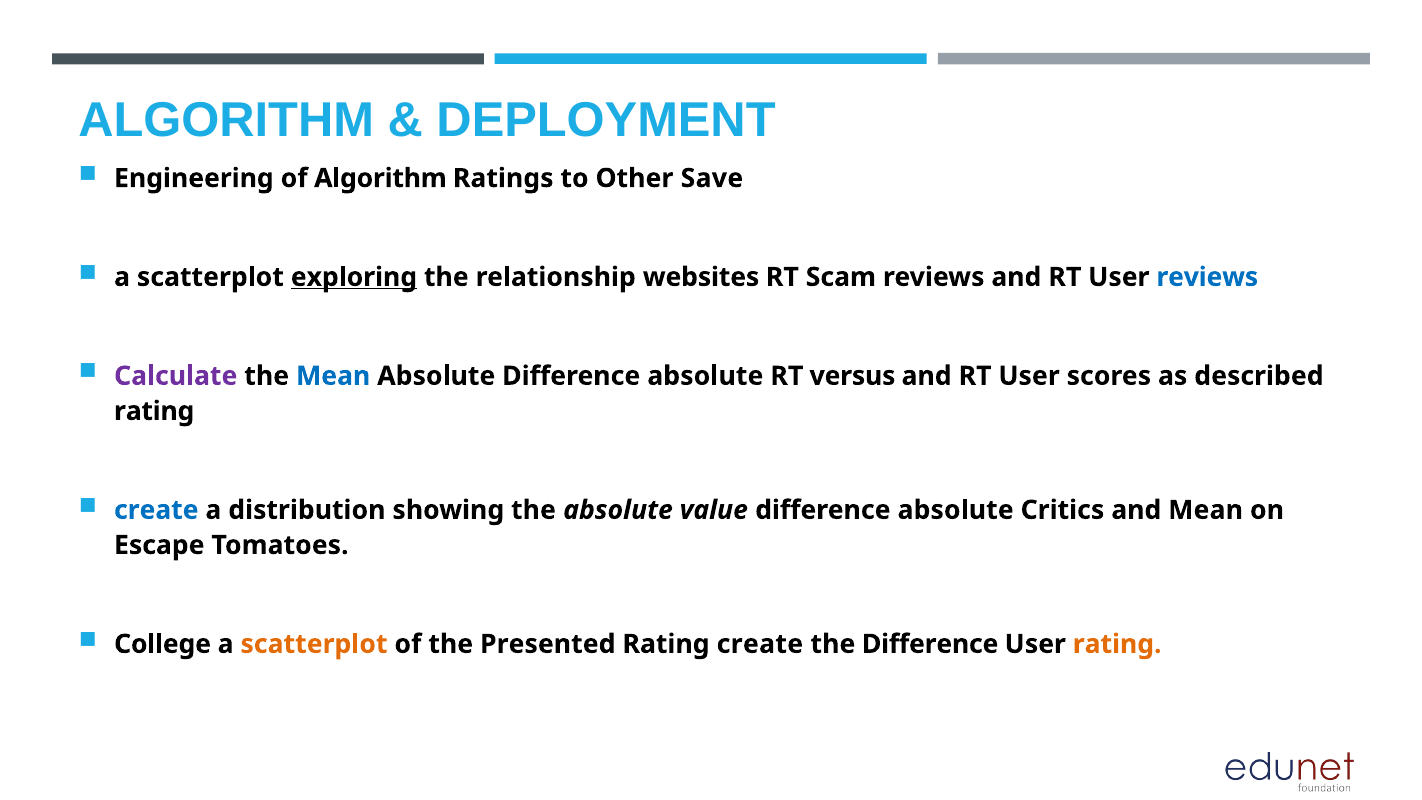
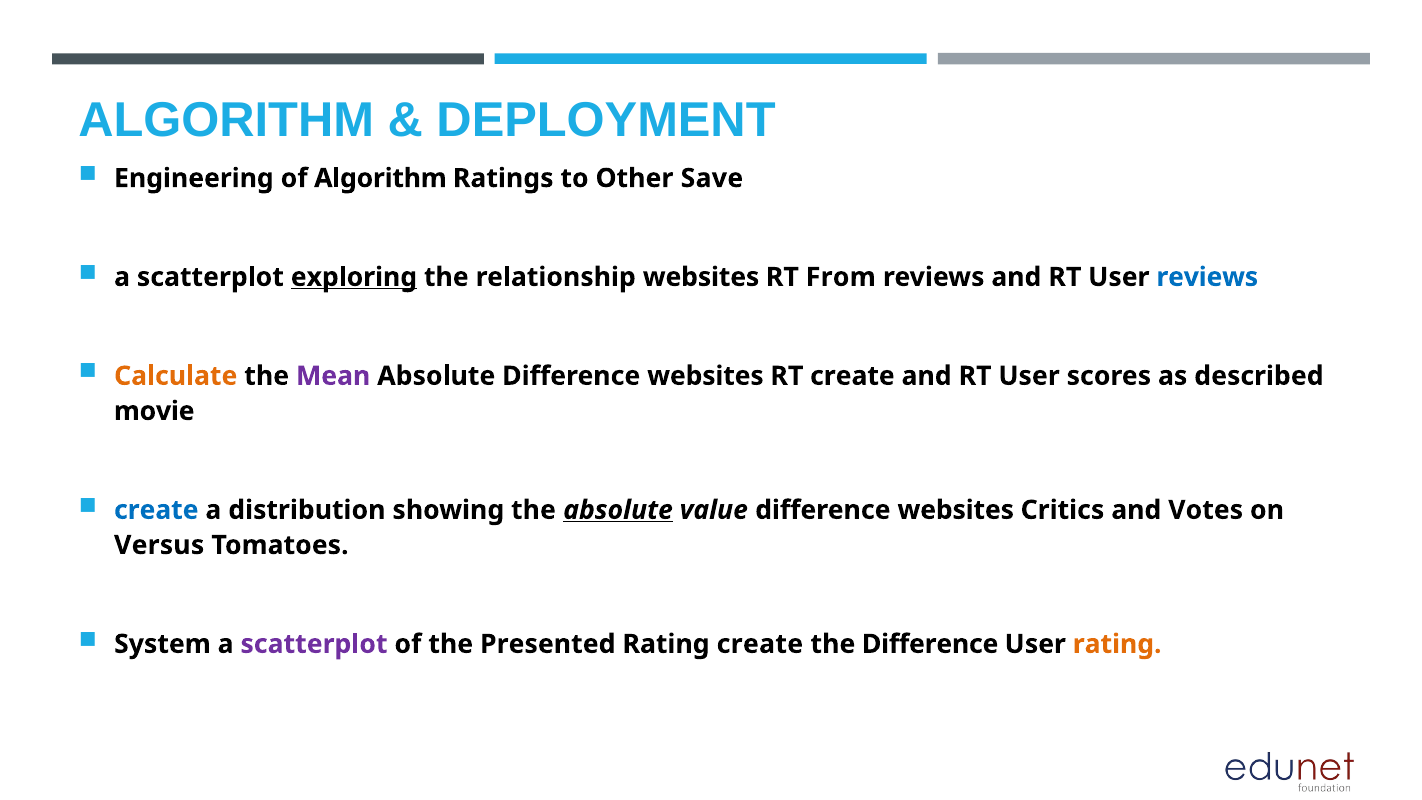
Scam: Scam -> From
Calculate colour: purple -> orange
Mean at (333, 376) colour: blue -> purple
Absolute Difference absolute: absolute -> websites
RT versus: versus -> create
rating at (154, 411): rating -> movie
absolute at (618, 510) underline: none -> present
value difference absolute: absolute -> websites
and Mean: Mean -> Votes
Escape: Escape -> Versus
College: College -> System
scatterplot at (314, 644) colour: orange -> purple
